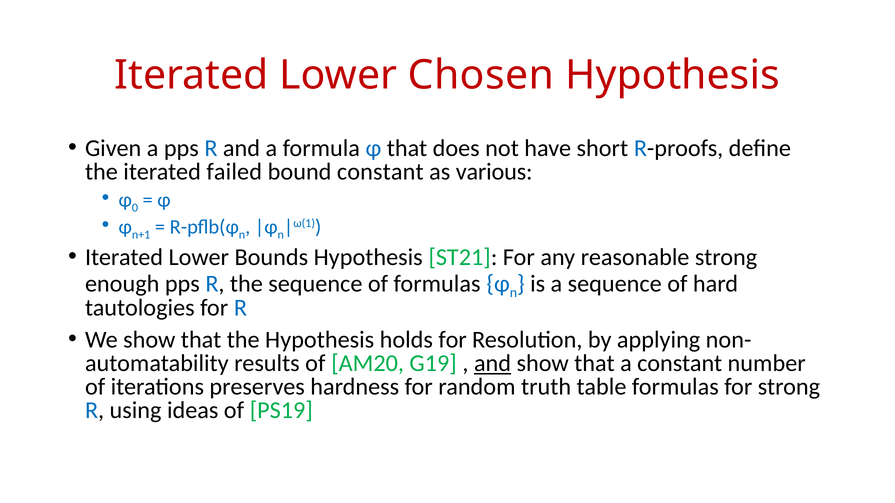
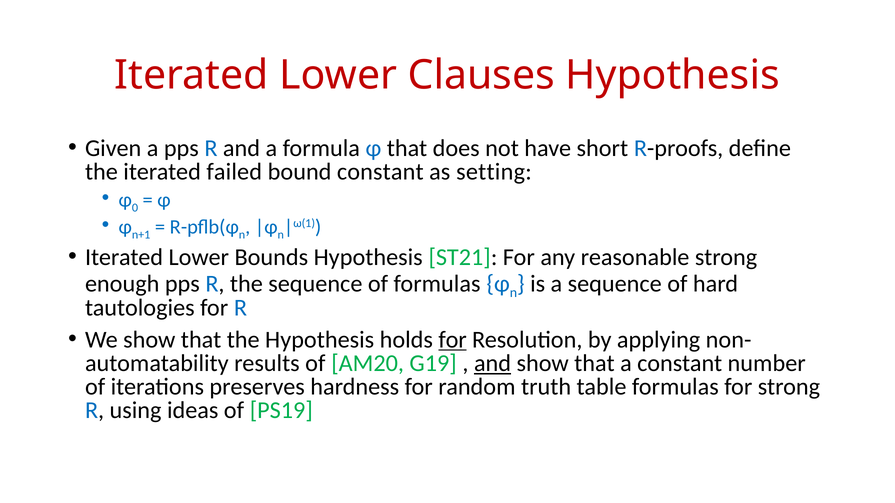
Chosen: Chosen -> Clauses
various: various -> setting
for at (453, 340) underline: none -> present
